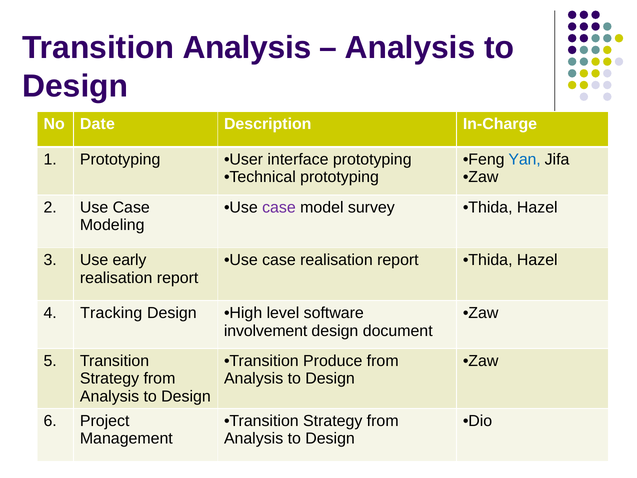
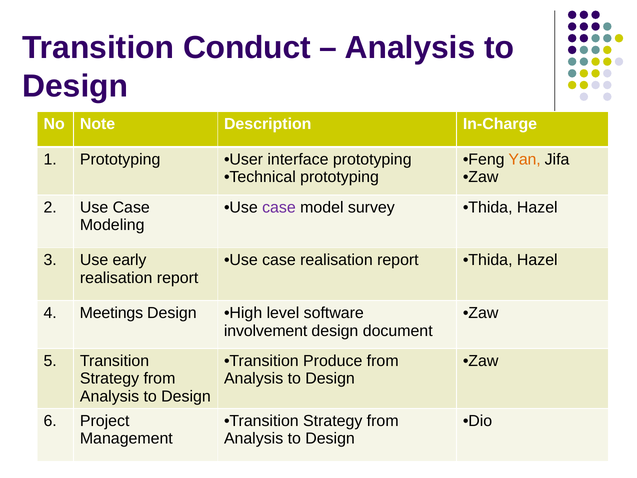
Transition Analysis: Analysis -> Conduct
Date: Date -> Note
Yan colour: blue -> orange
Tracking: Tracking -> Meetings
